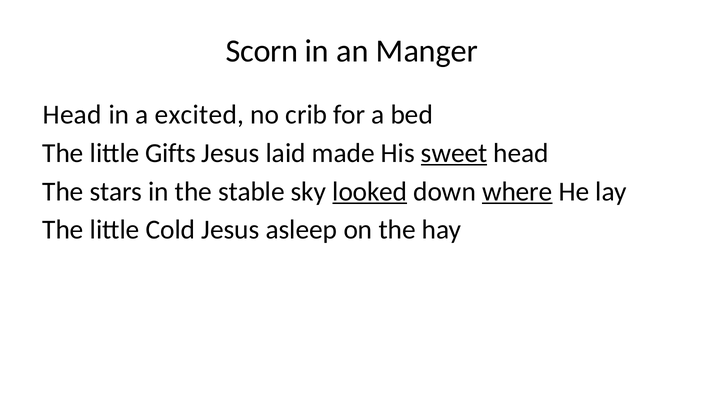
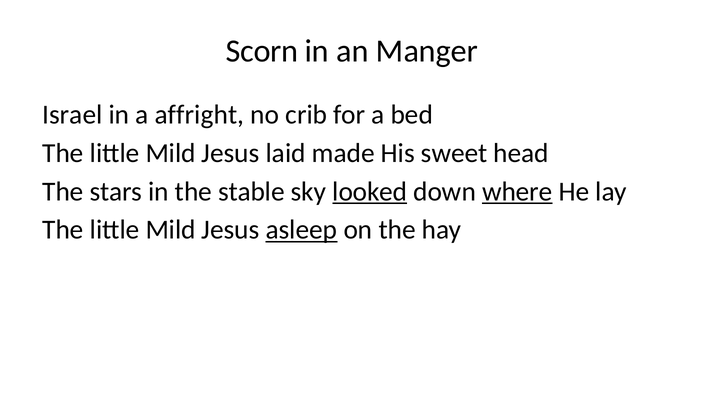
Head at (72, 114): Head -> Israel
excited: excited -> affright
Gifts at (171, 153): Gifts -> Mild
sweet underline: present -> none
Cold at (171, 230): Cold -> Mild
asleep underline: none -> present
